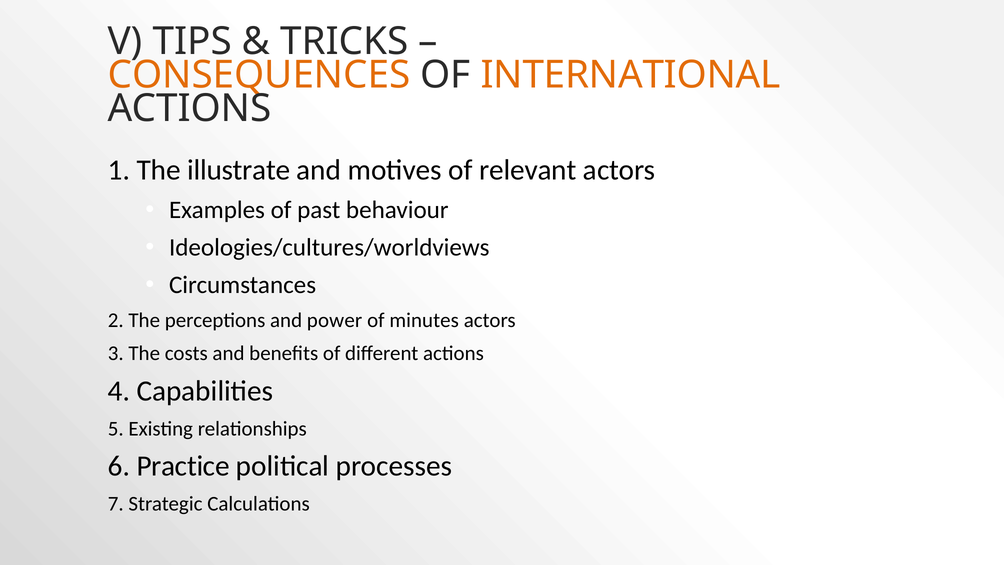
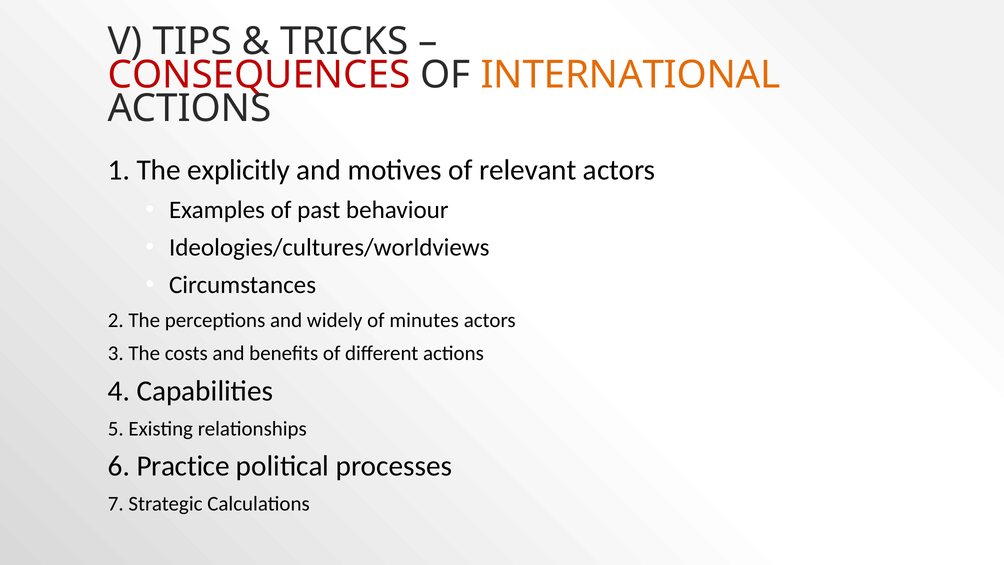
CONSEQUENCES colour: orange -> red
illustrate: illustrate -> explicitly
power: power -> widely
